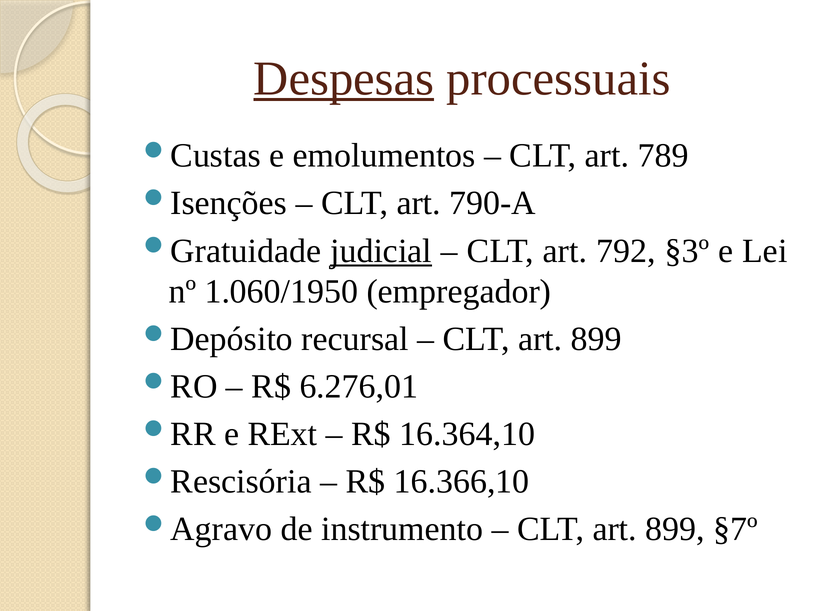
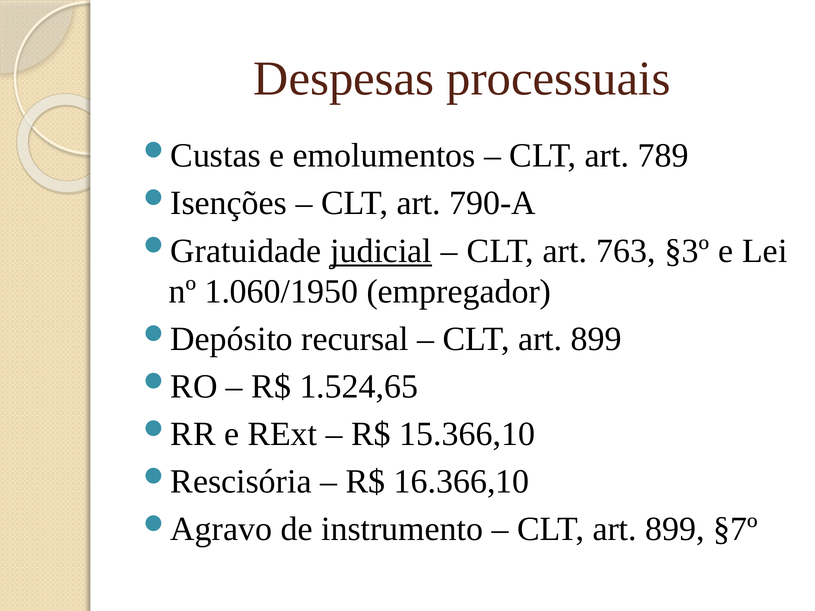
Despesas underline: present -> none
792: 792 -> 763
6.276,01: 6.276,01 -> 1.524,65
16.364,10: 16.364,10 -> 15.366,10
